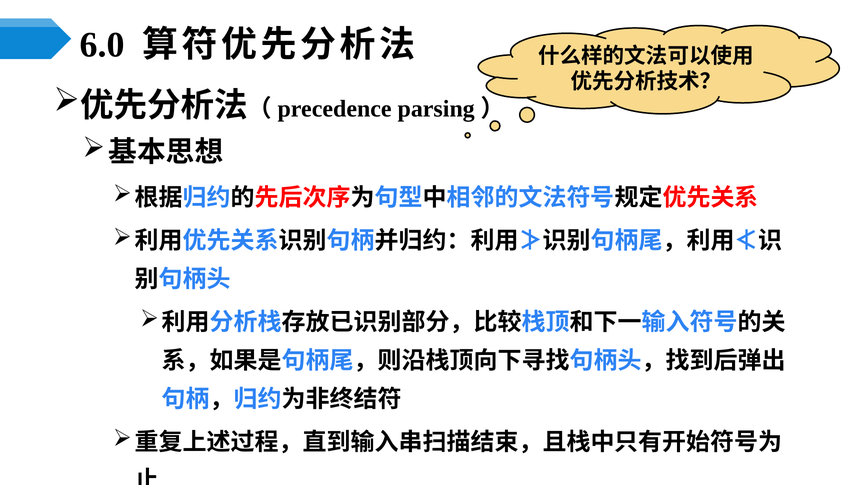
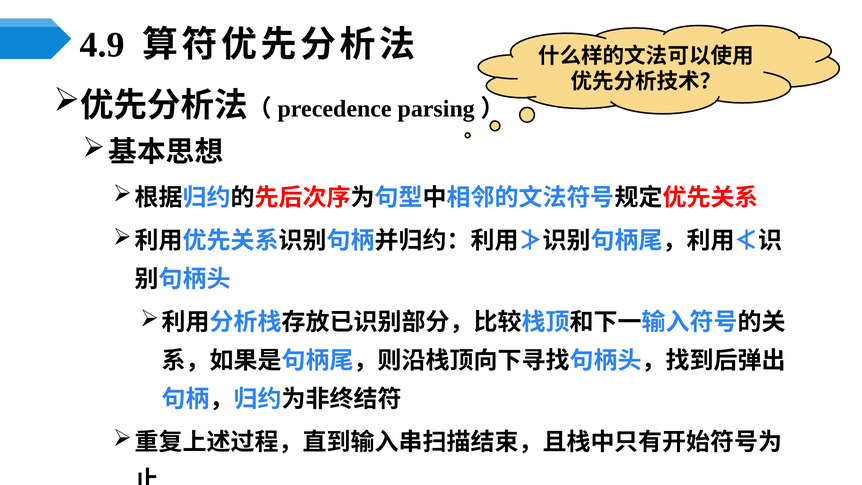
6.0: 6.0 -> 4.9
